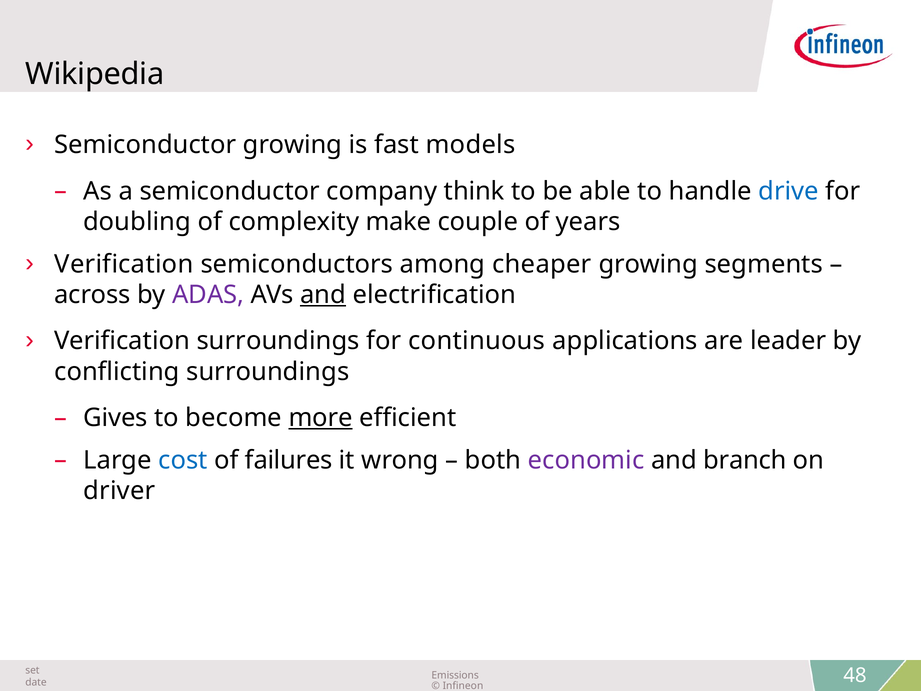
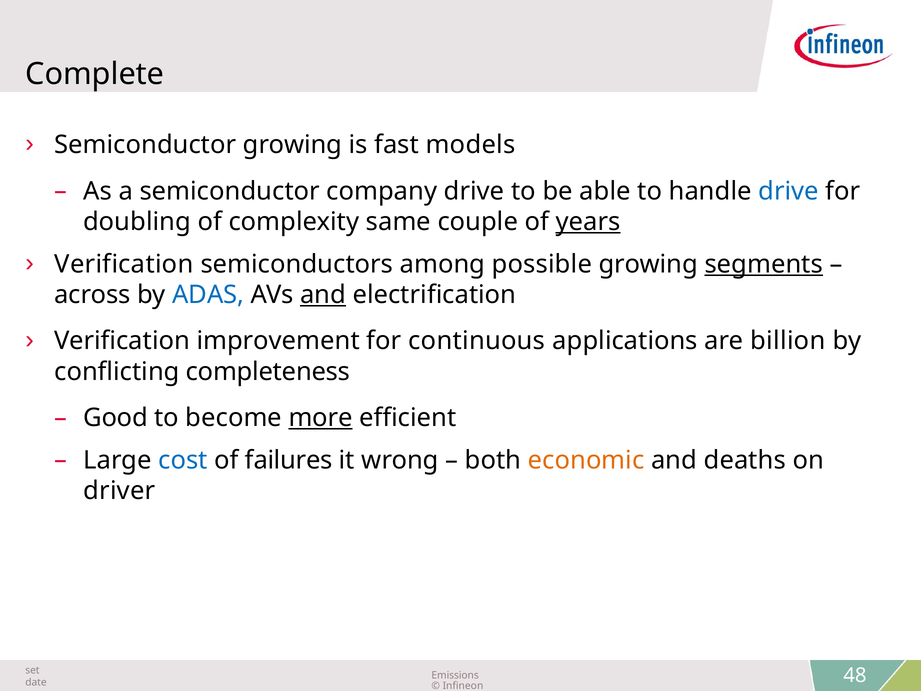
Wikipedia: Wikipedia -> Complete
company think: think -> drive
make: make -> same
years underline: none -> present
cheaper: cheaper -> possible
segments underline: none -> present
ADAS colour: purple -> blue
Verification surroundings: surroundings -> improvement
leader: leader -> billion
conflicting surroundings: surroundings -> completeness
Gives: Gives -> Good
economic colour: purple -> orange
branch: branch -> deaths
